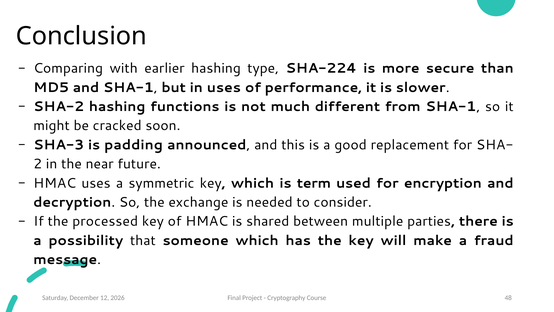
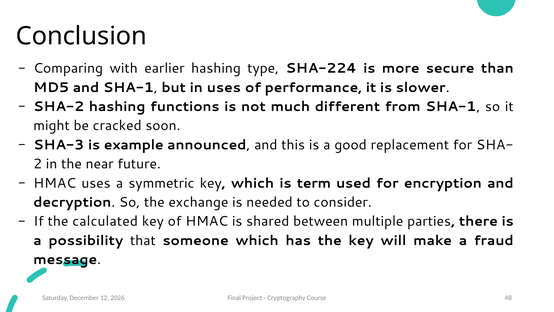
padding: padding -> example
processed: processed -> calculated
